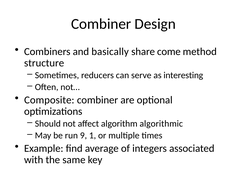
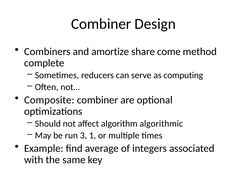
basically: basically -> amortize
structure: structure -> complete
interesting: interesting -> computing
9: 9 -> 3
